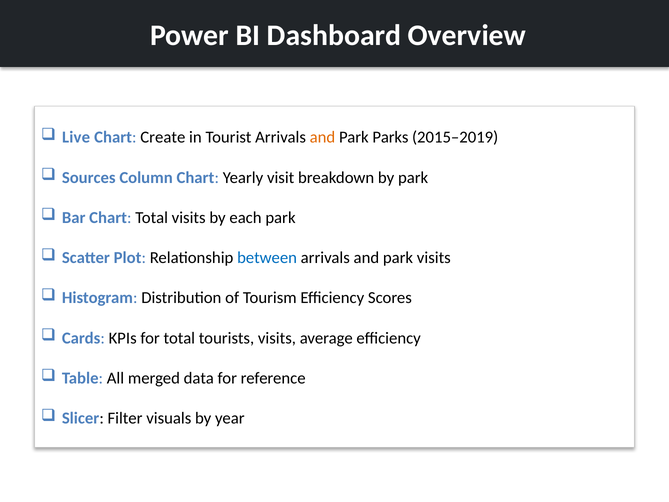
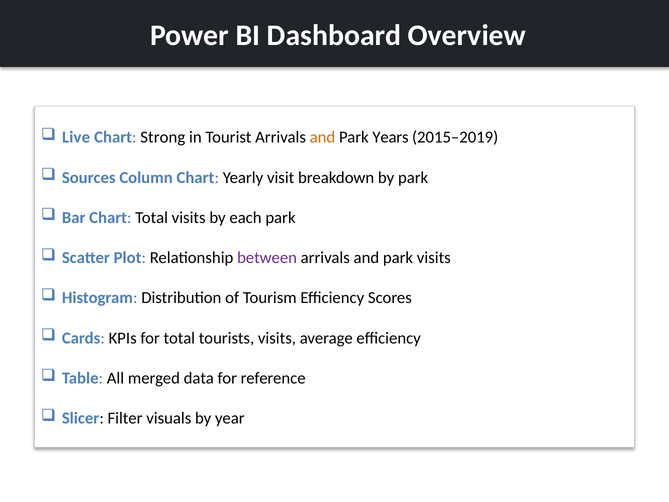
Create: Create -> Strong
Parks: Parks -> Years
between colour: blue -> purple
